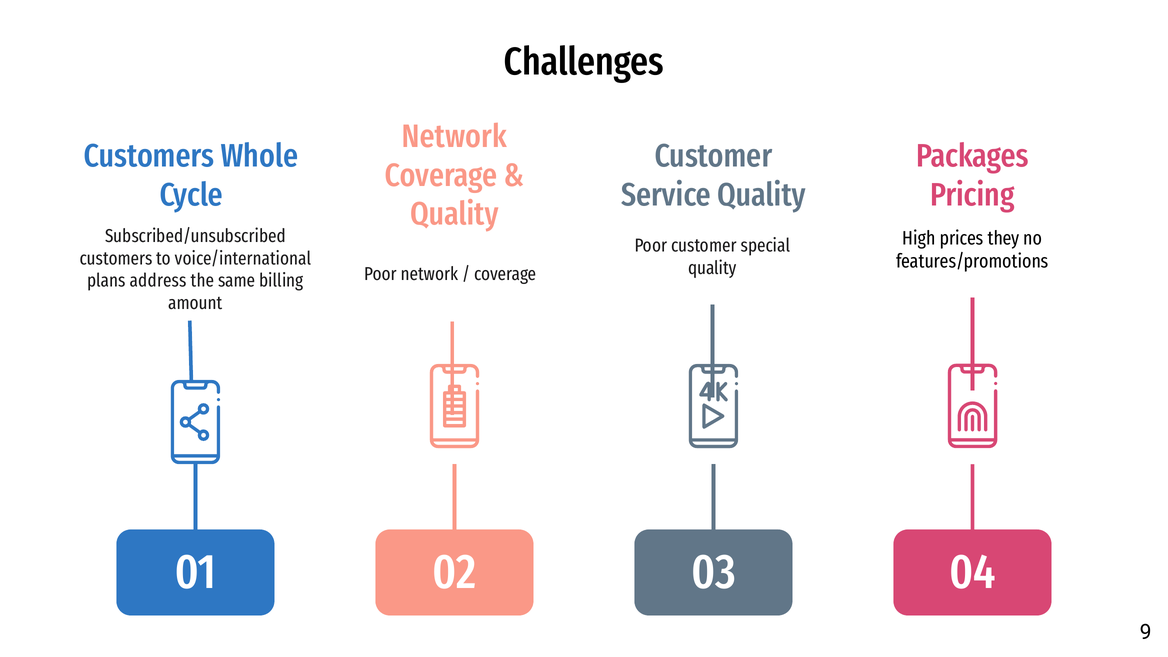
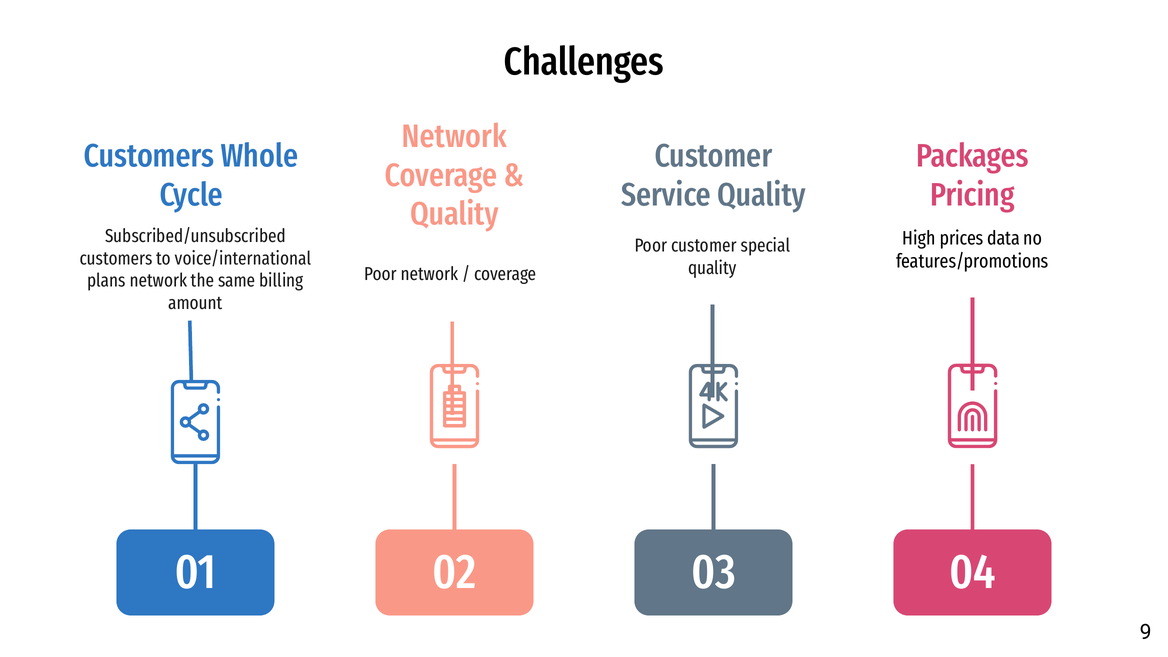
they: they -> data
plans address: address -> network
